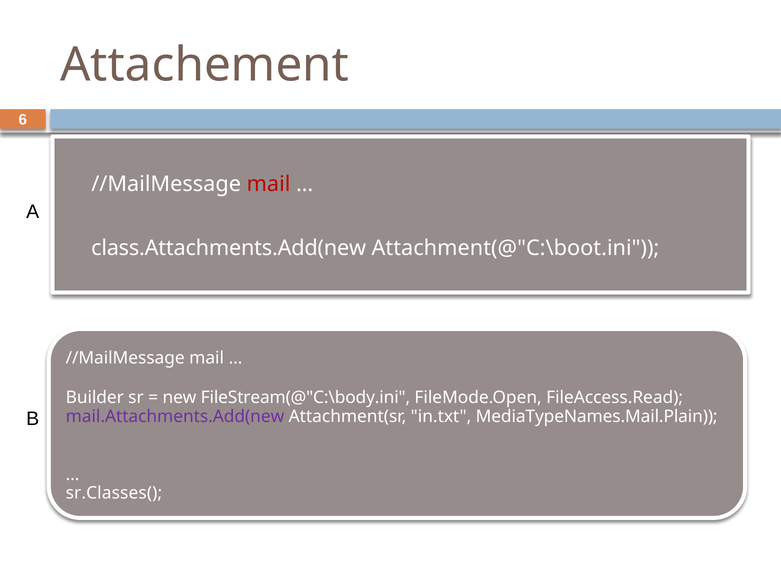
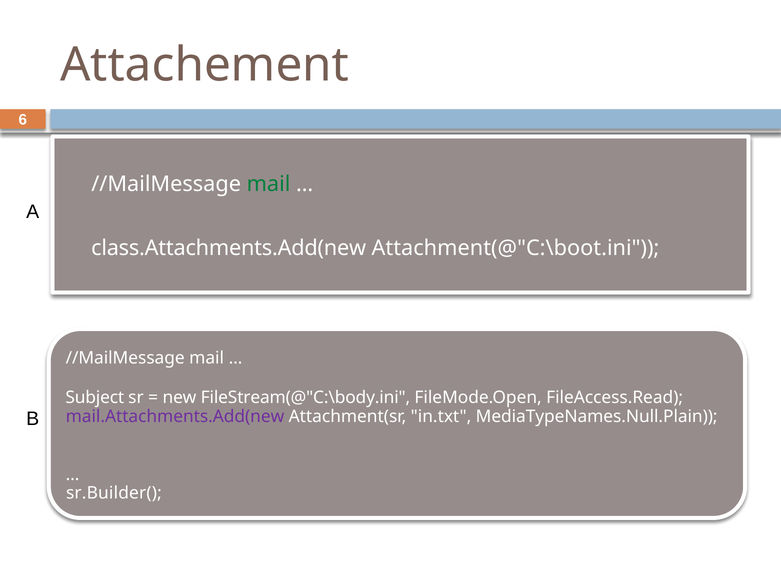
mail at (269, 184) colour: red -> green
Builder: Builder -> Subject
MediaTypeNames.Mail.Plain: MediaTypeNames.Mail.Plain -> MediaTypeNames.Null.Plain
sr.Classes(: sr.Classes( -> sr.Builder(
